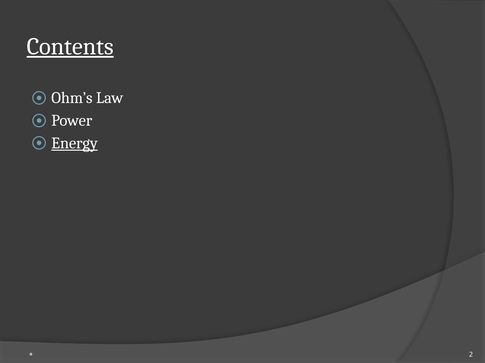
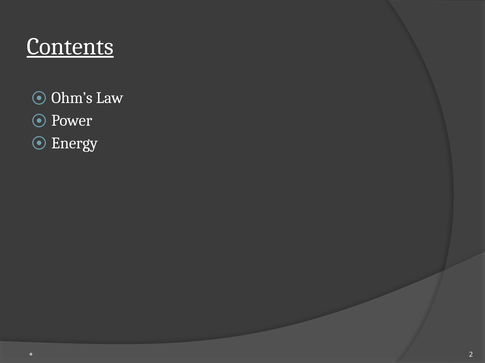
Energy underline: present -> none
